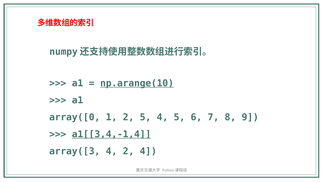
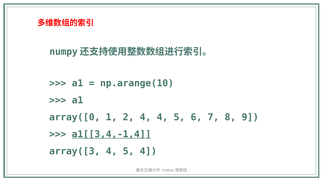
np.arange(10 underline: present -> none
2 5: 5 -> 4
array([3 4 2: 2 -> 5
